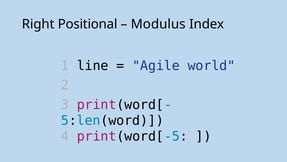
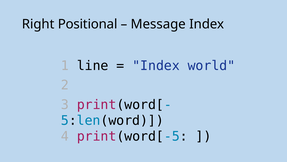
Modulus: Modulus -> Message
Agile at (156, 66): Agile -> Index
